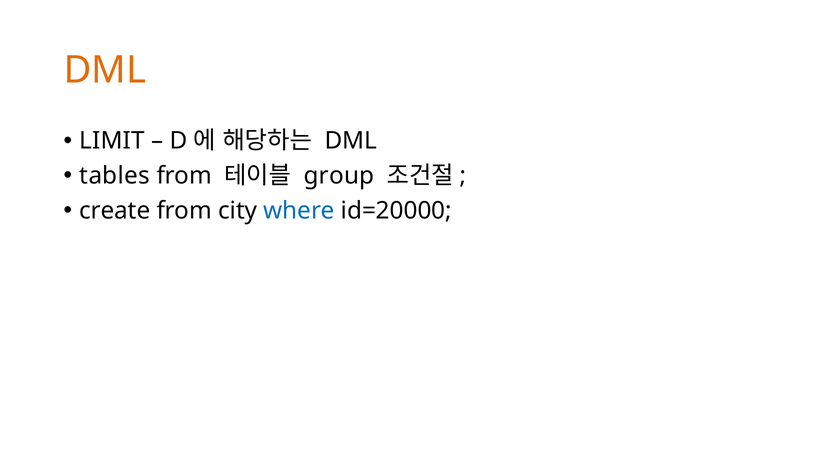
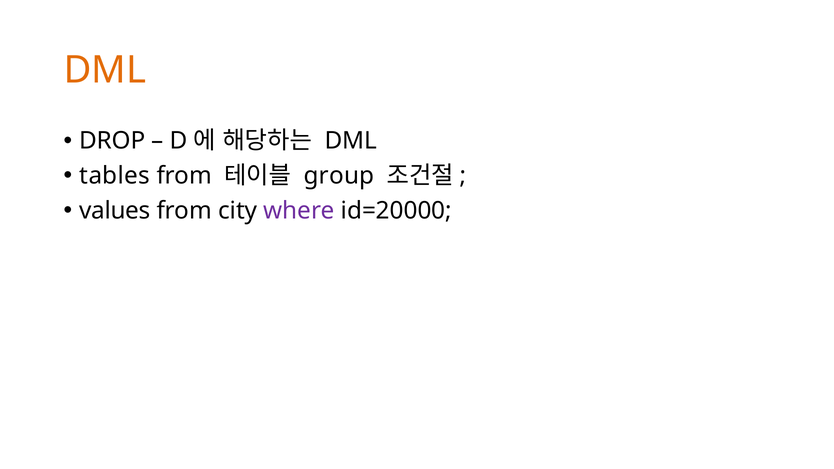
LIMIT: LIMIT -> DROP
create: create -> values
where colour: blue -> purple
